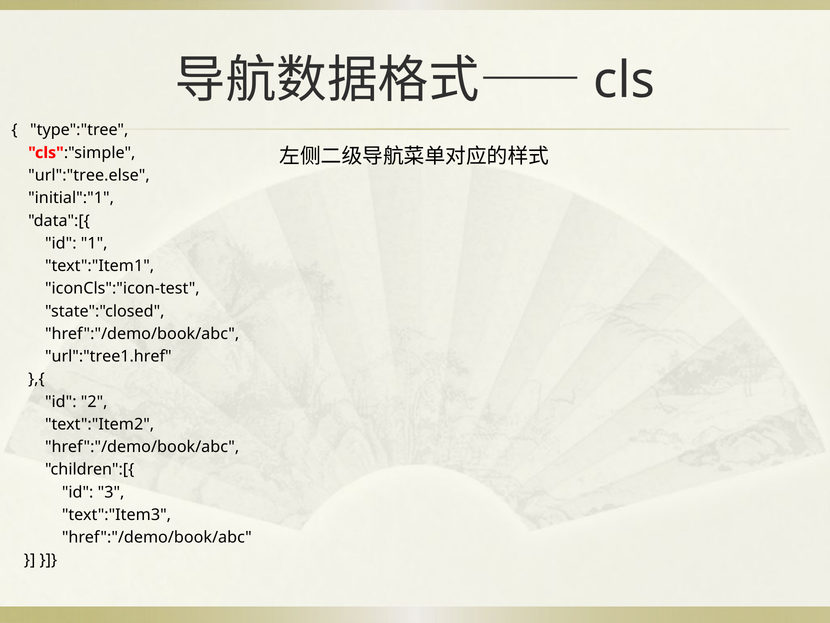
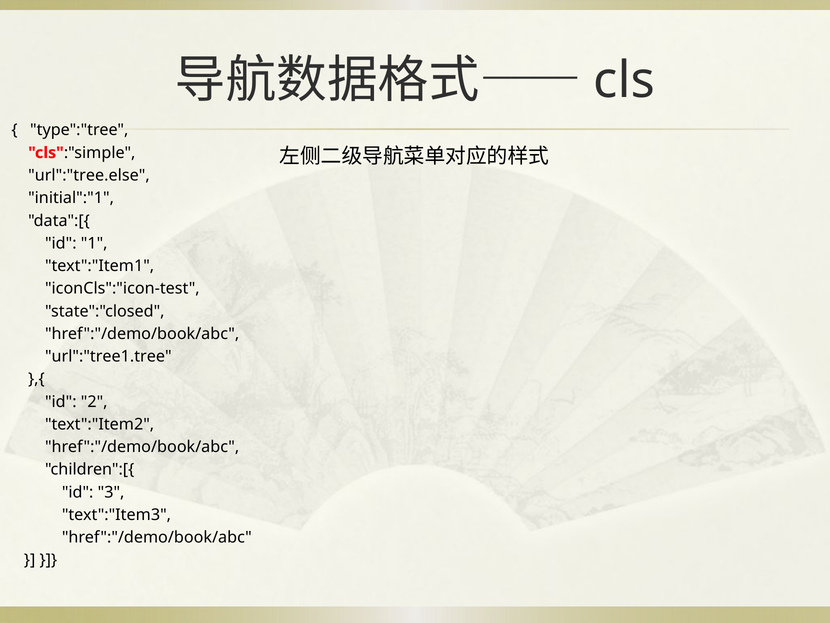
url":"tree1.href: url":"tree1.href -> url":"tree1.tree
